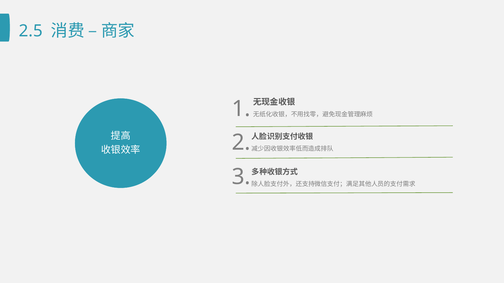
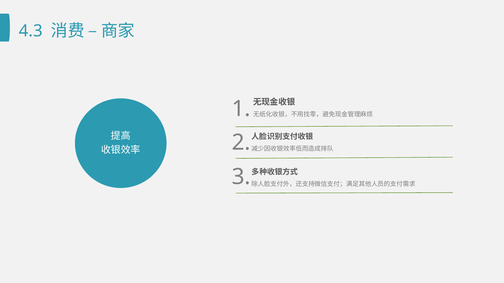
2.5: 2.5 -> 4.3
